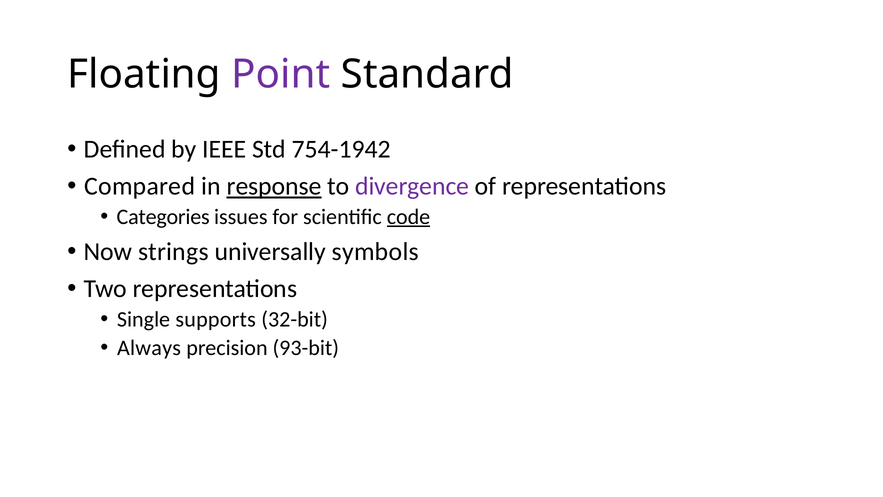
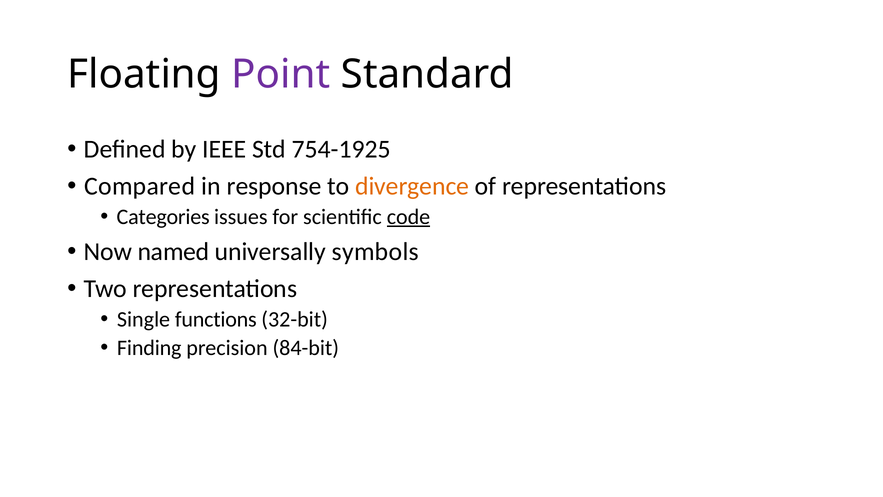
754-1942: 754-1942 -> 754-1925
response underline: present -> none
divergence colour: purple -> orange
strings: strings -> named
supports: supports -> functions
Always: Always -> Finding
93-bit: 93-bit -> 84-bit
